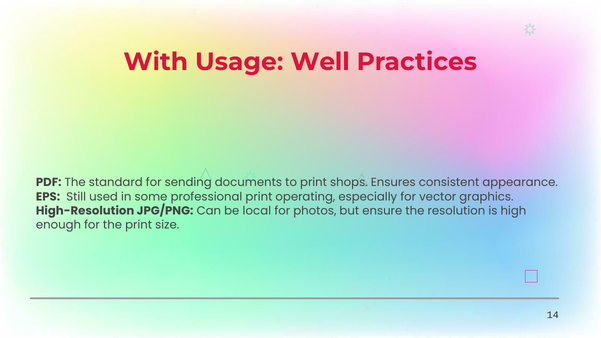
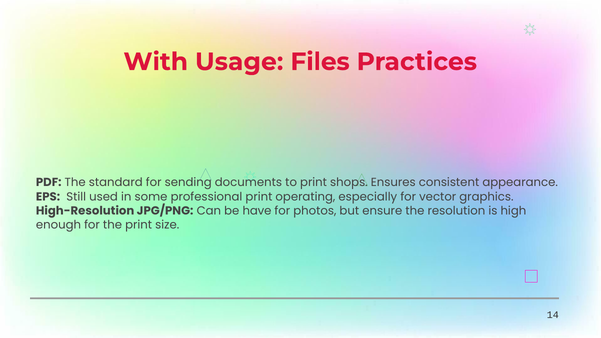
Well: Well -> Files
local: local -> have
